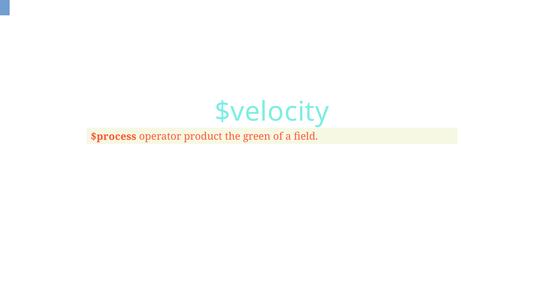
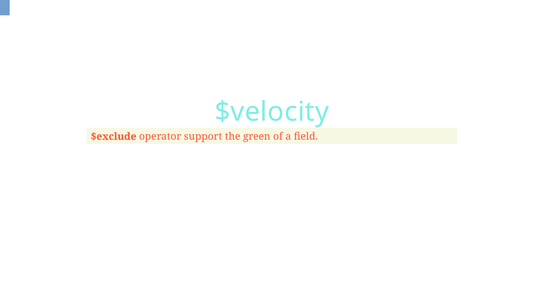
$process: $process -> $exclude
product: product -> support
